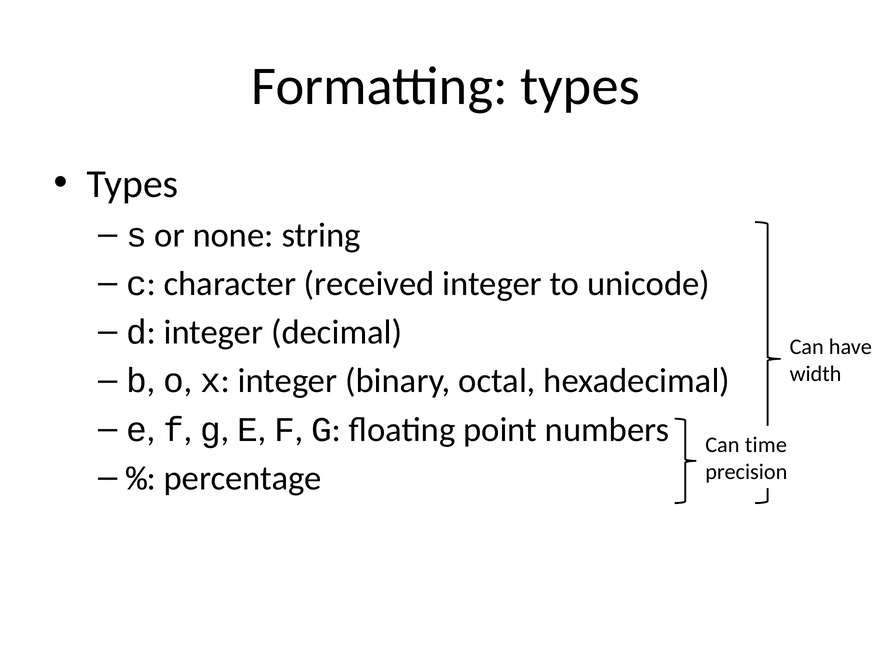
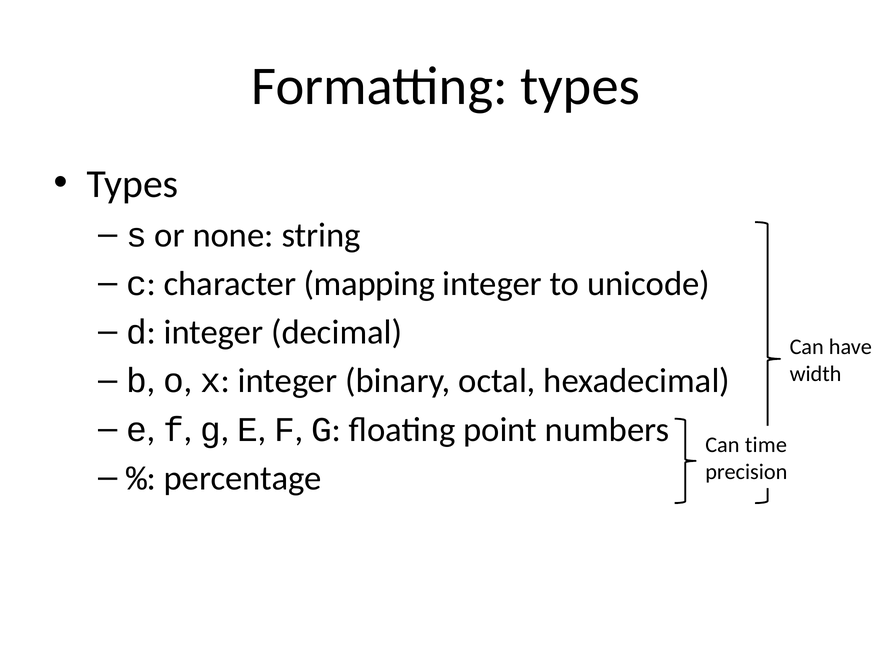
received: received -> mapping
